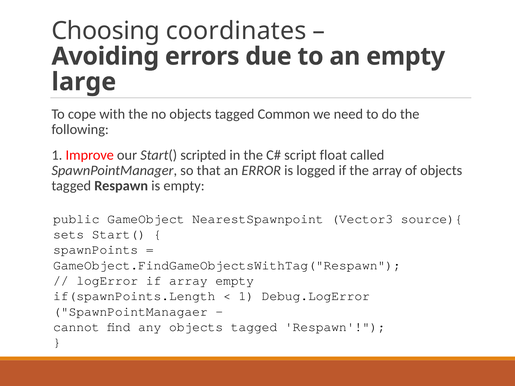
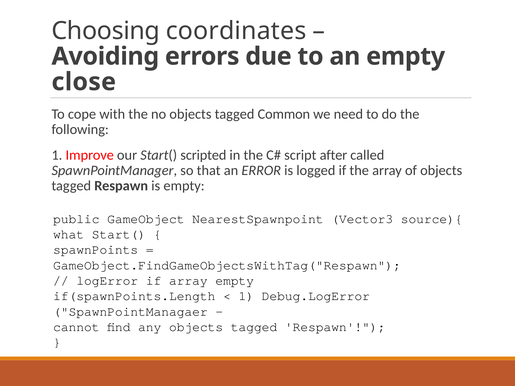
large: large -> close
float: float -> after
sets: sets -> what
